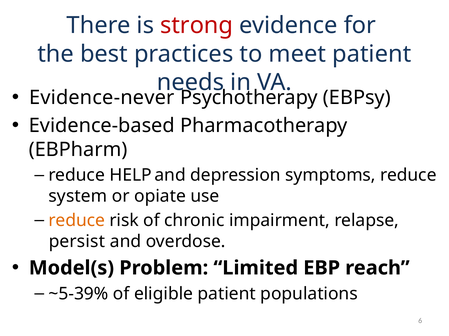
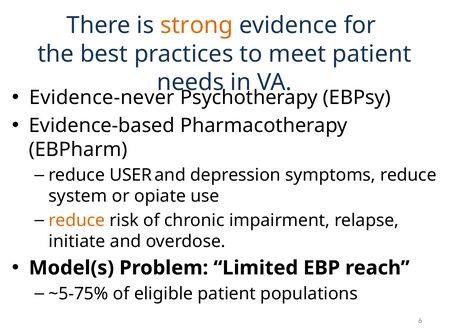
strong colour: red -> orange
HELP: HELP -> USER
persist: persist -> initiate
~5-39%: ~5-39% -> ~5-75%
